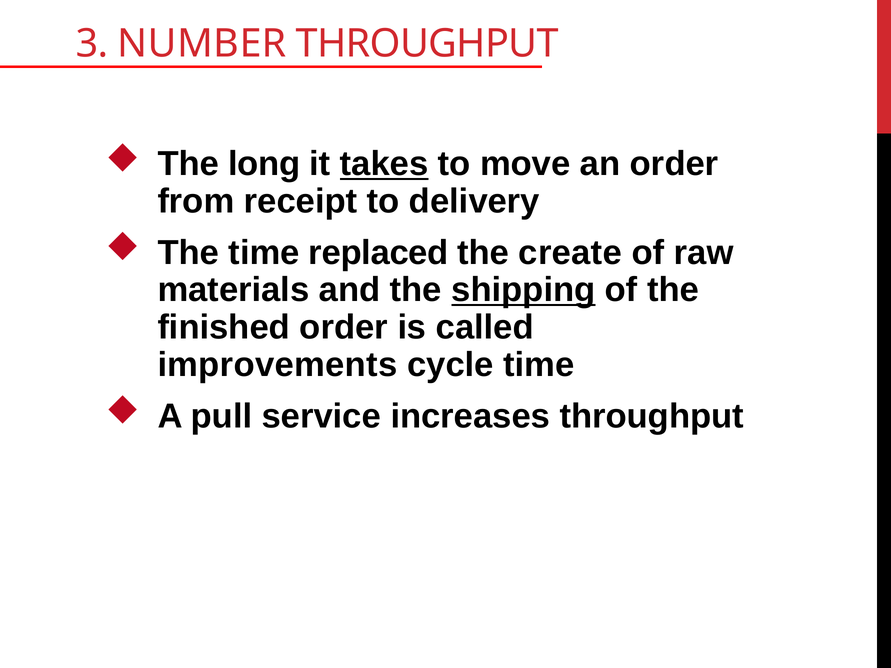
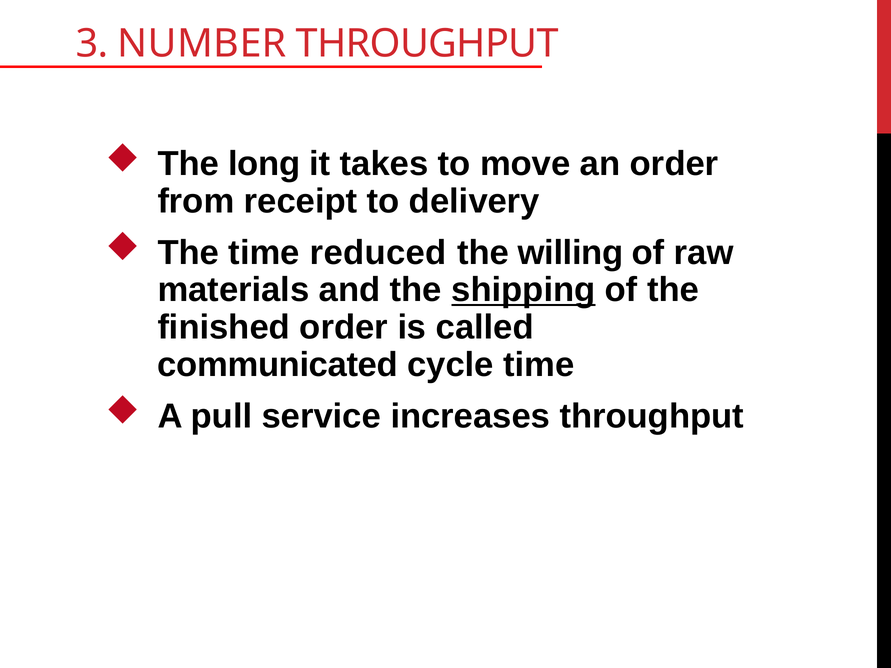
takes underline: present -> none
replaced: replaced -> reduced
create: create -> willing
improvements: improvements -> communicated
